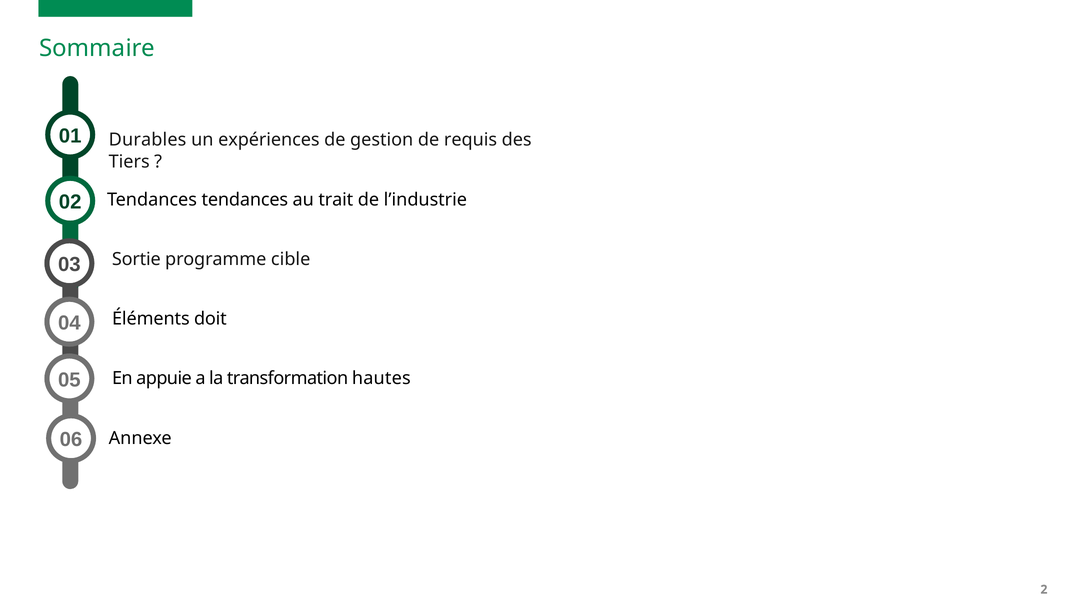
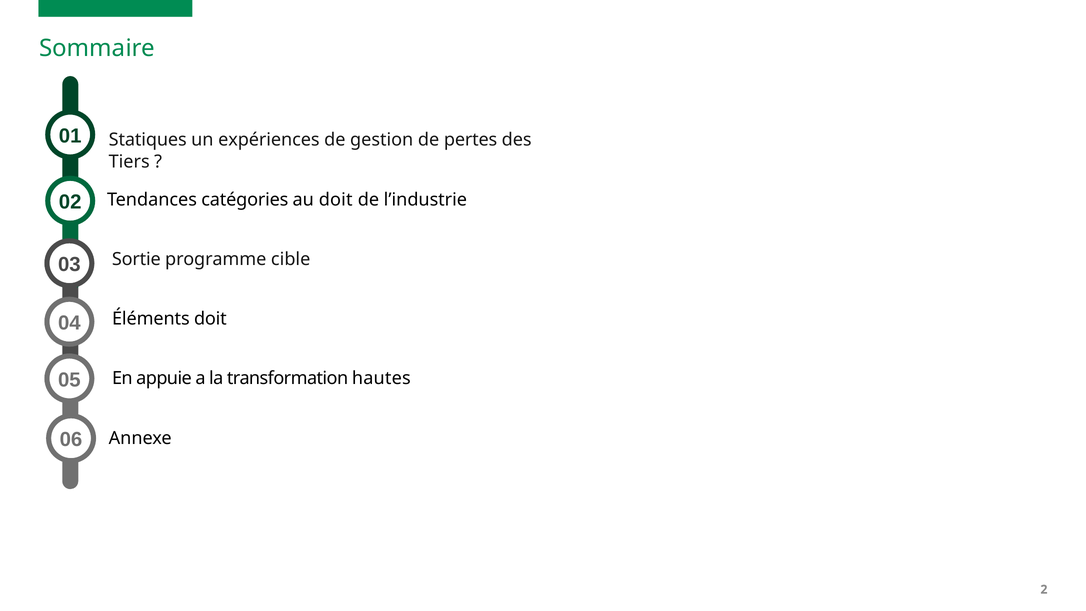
Durables: Durables -> Statiques
requis: requis -> pertes
Tendances tendances: tendances -> catégories
au trait: trait -> doit
